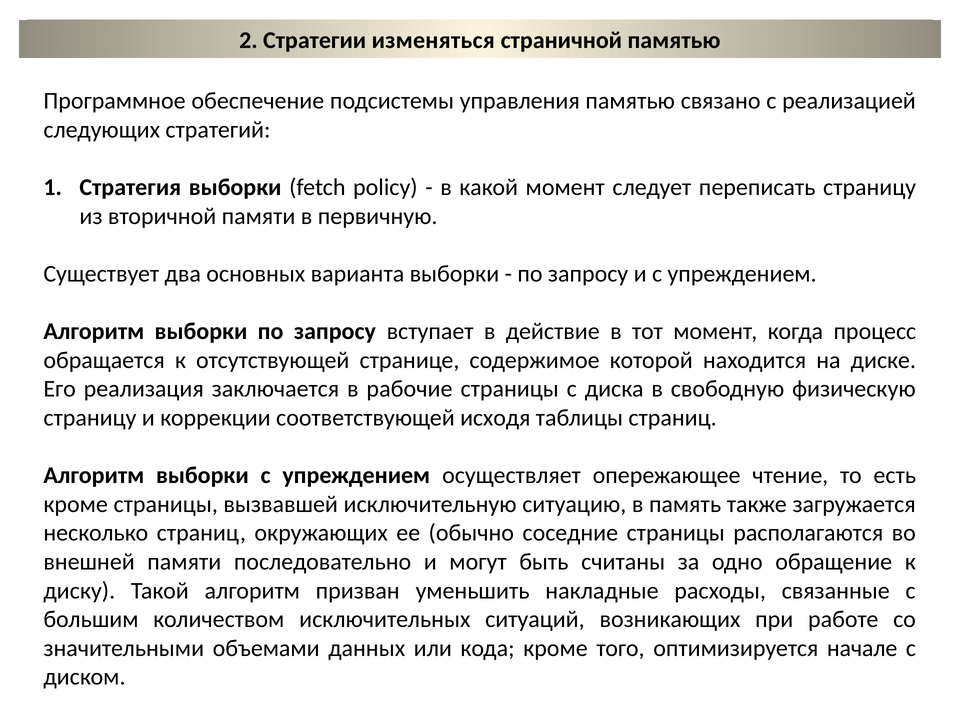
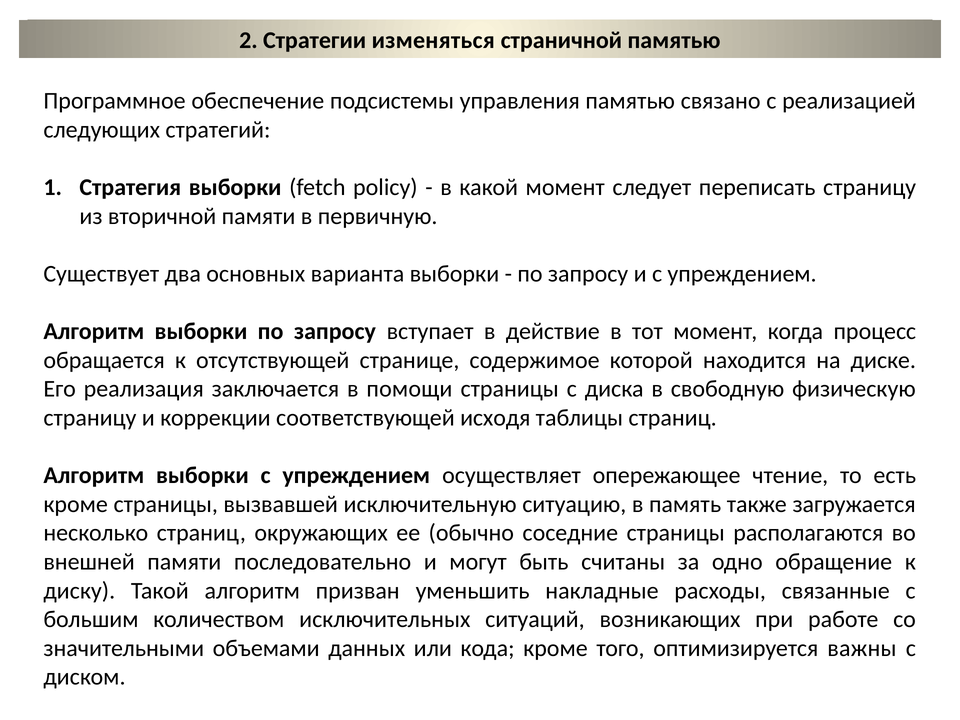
рабочие: рабочие -> помощи
начале: начале -> важны
